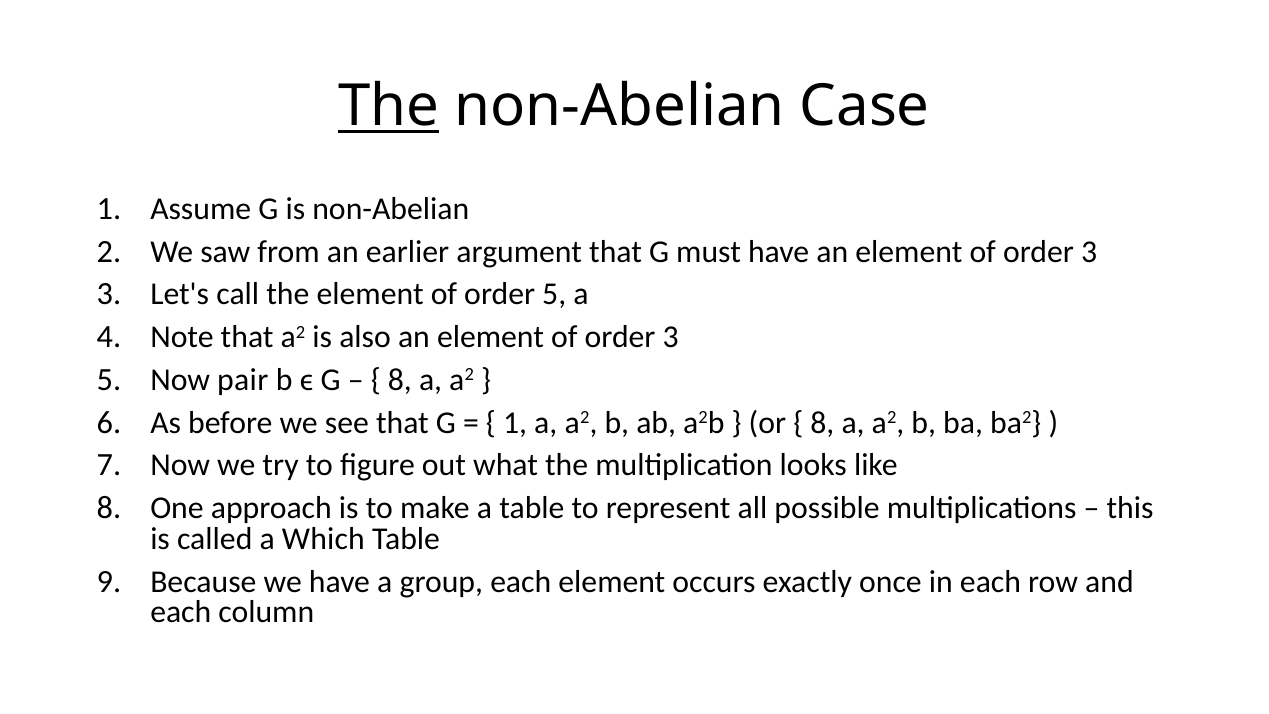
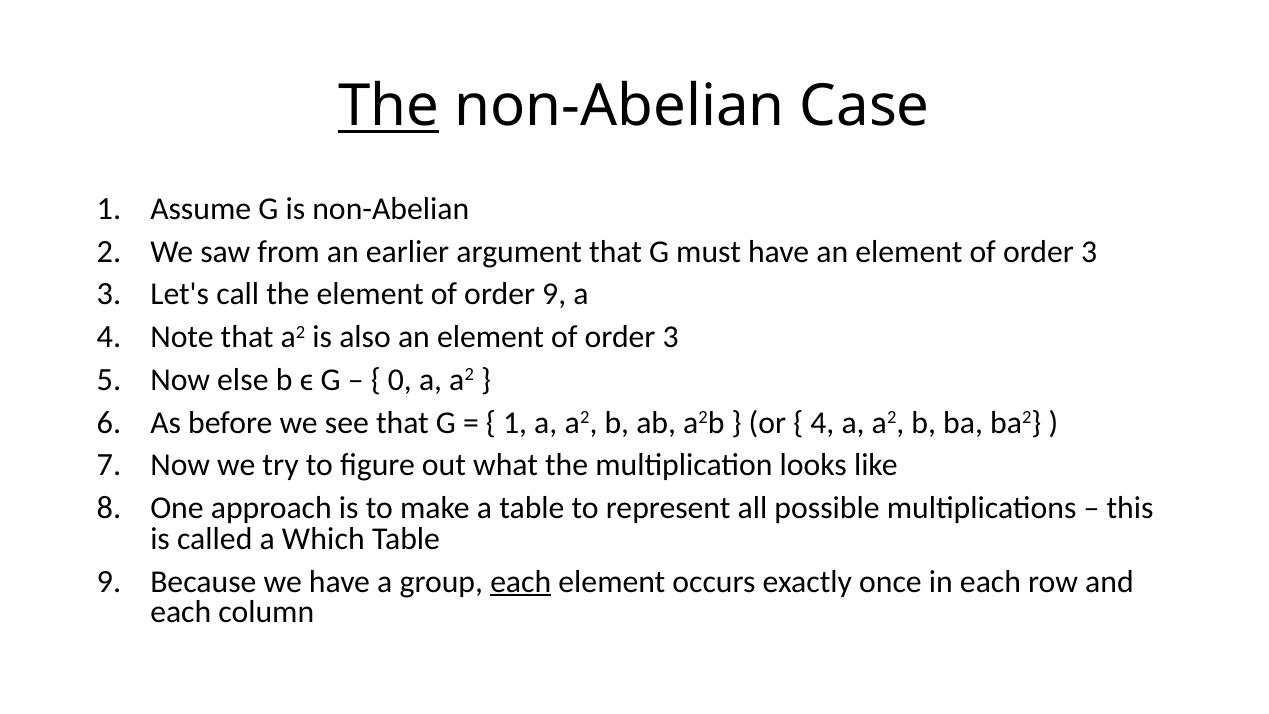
order 5: 5 -> 9
pair: pair -> else
8 at (400, 380): 8 -> 0
8 at (822, 423): 8 -> 4
each at (521, 582) underline: none -> present
